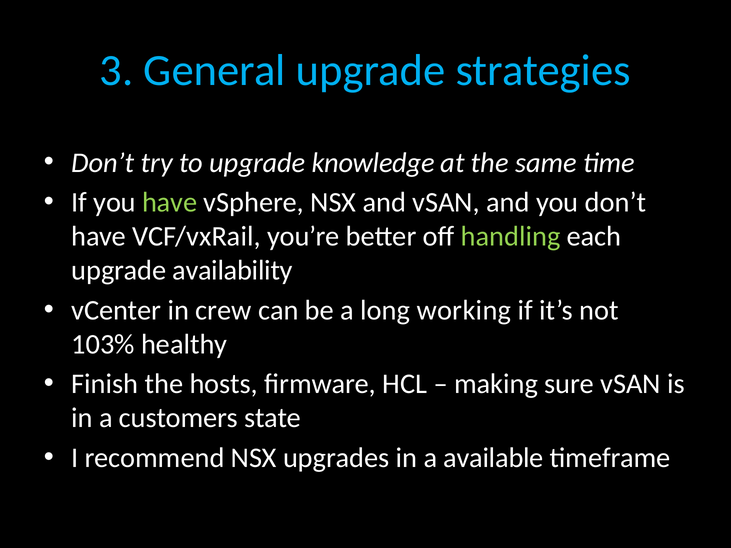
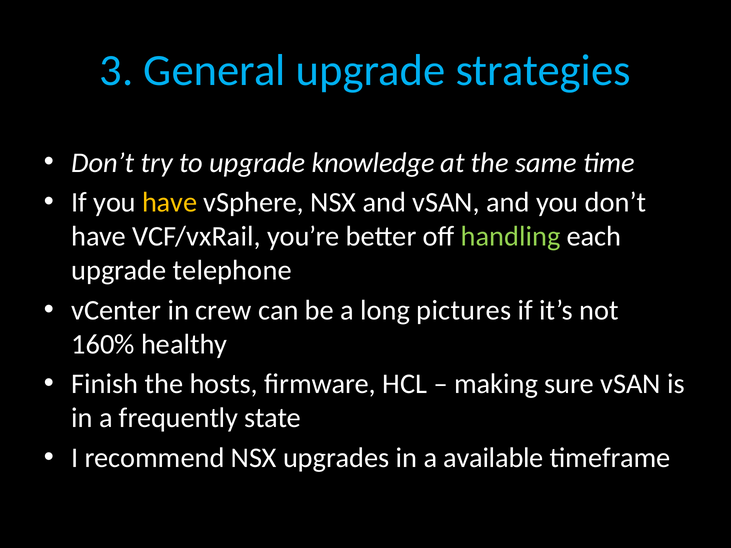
have at (170, 202) colour: light green -> yellow
availability: availability -> telephone
working: working -> pictures
103%: 103% -> 160%
customers: customers -> frequently
